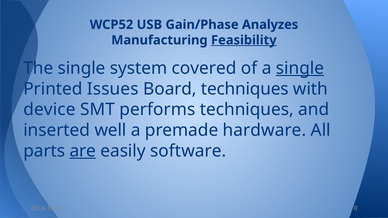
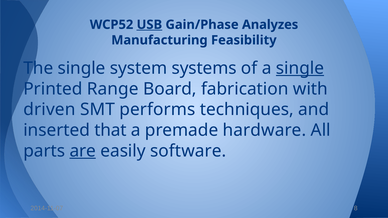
USB underline: none -> present
Feasibility underline: present -> none
covered: covered -> systems
Issues: Issues -> Range
Board techniques: techniques -> fabrication
device: device -> driven
well: well -> that
